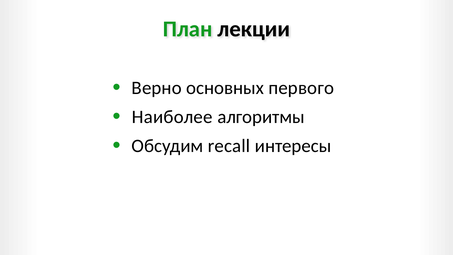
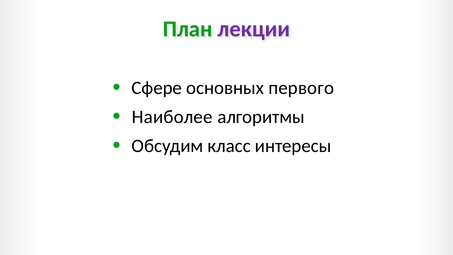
лекции colour: black -> purple
Верно: Верно -> Сфере
recall: recall -> класс
